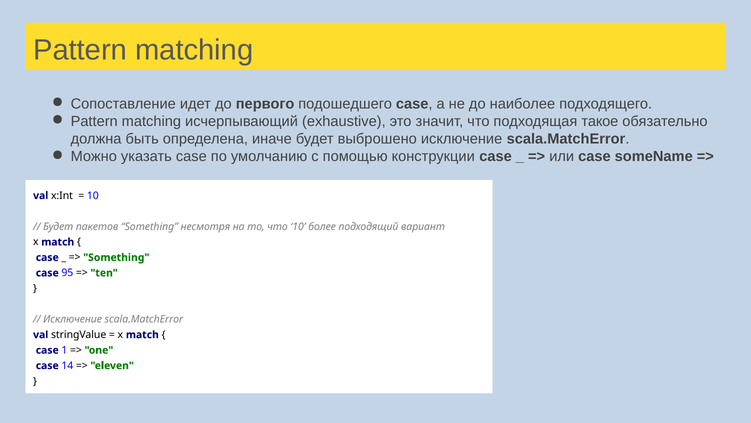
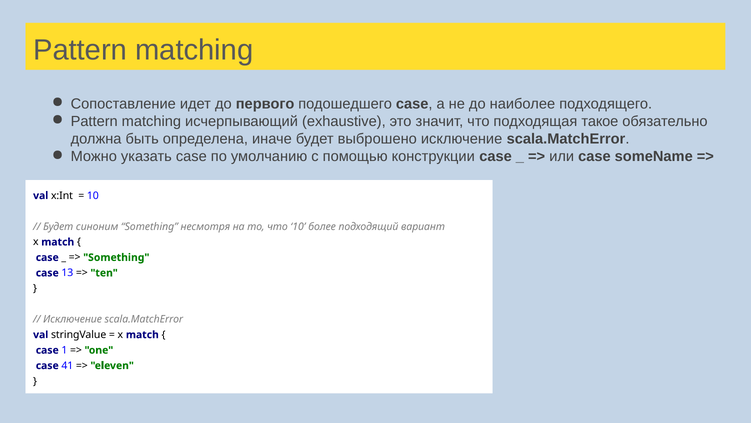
пакетов: пакетов -> синоним
95: 95 -> 13
14: 14 -> 41
